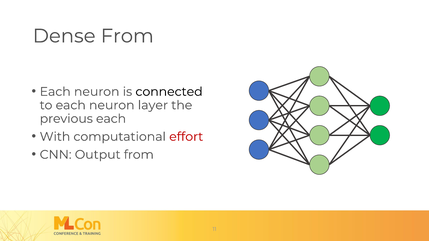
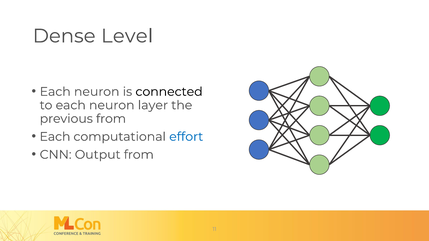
Dense From: From -> Level
previous each: each -> from
With at (55, 137): With -> Each
effort colour: red -> blue
